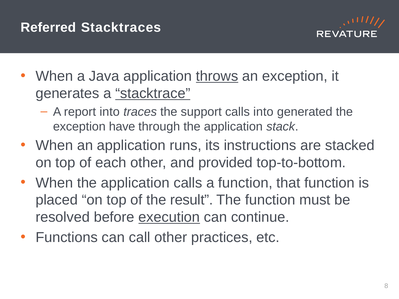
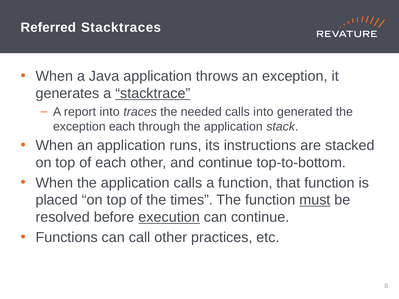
throws underline: present -> none
support: support -> needed
exception have: have -> each
and provided: provided -> continue
result: result -> times
must underline: none -> present
